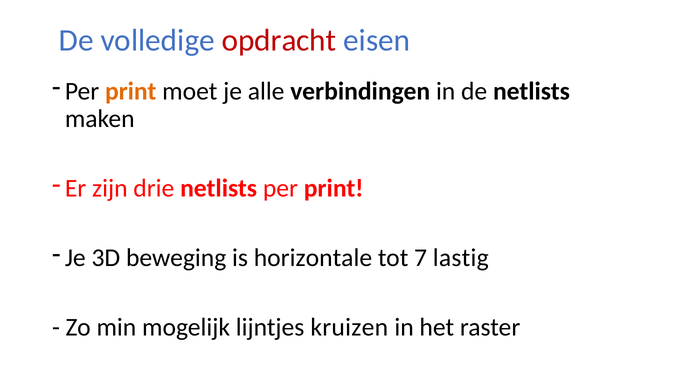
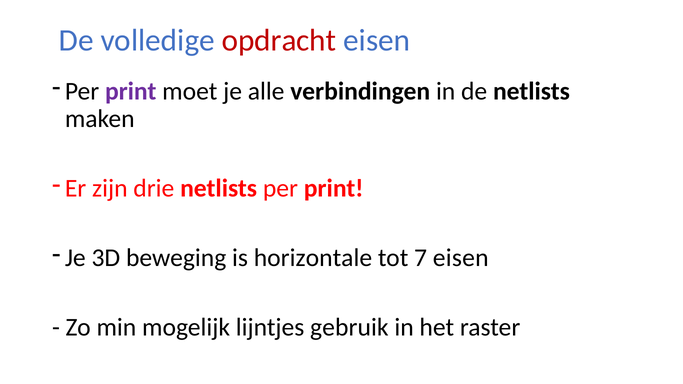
print at (131, 91) colour: orange -> purple
7 lastig: lastig -> eisen
kruizen: kruizen -> gebruik
